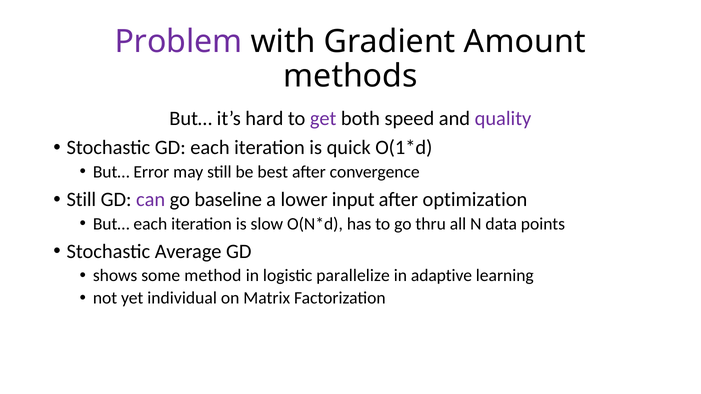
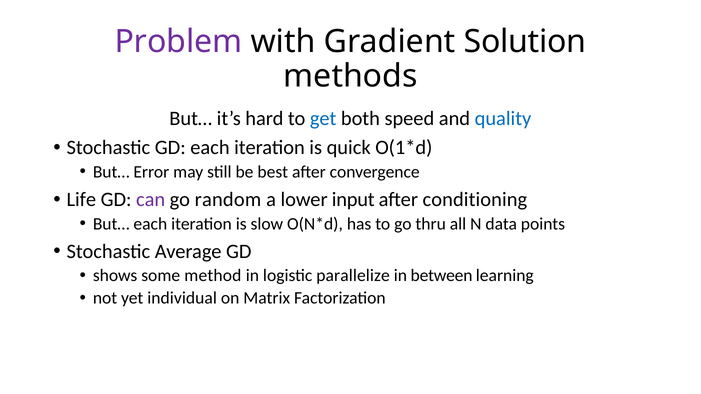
Amount: Amount -> Solution
get colour: purple -> blue
quality colour: purple -> blue
Still at (81, 200): Still -> Life
baseline: baseline -> random
optimization: optimization -> conditioning
adaptive: adaptive -> between
